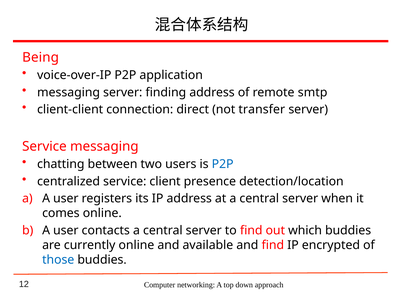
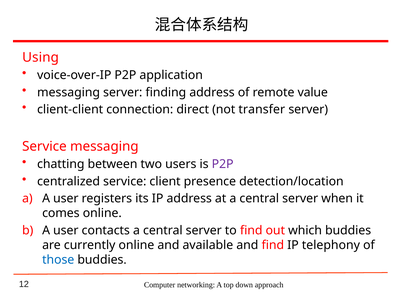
Being: Being -> Using
smtp: smtp -> value
P2P at (223, 164) colour: blue -> purple
encrypted: encrypted -> telephony
